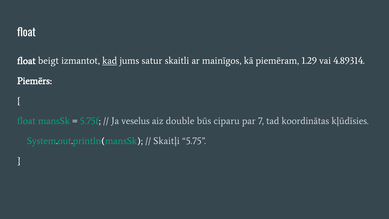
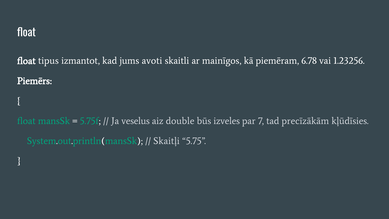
beigt: beigt -> tipus
kad underline: present -> none
satur: satur -> avoti
1.29: 1.29 -> 6.78
4.89314: 4.89314 -> 1.23256
ciparu: ciparu -> izveles
koordinātas: koordinātas -> precīzākām
